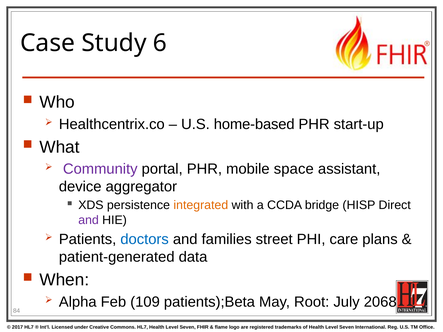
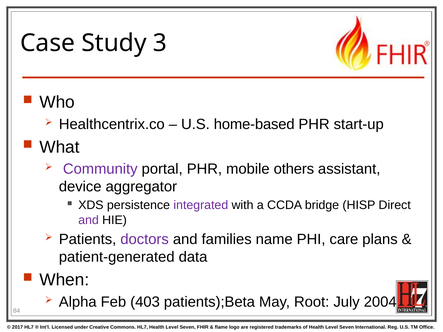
6: 6 -> 3
space: space -> others
integrated colour: orange -> purple
doctors colour: blue -> purple
street: street -> name
109: 109 -> 403
2068: 2068 -> 2004
